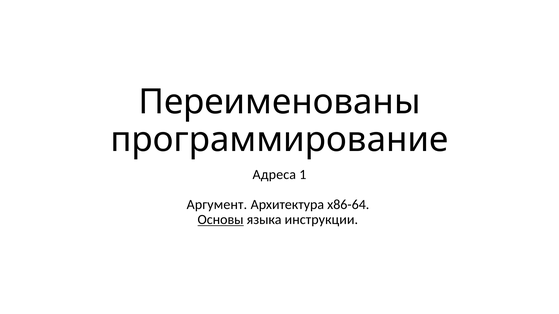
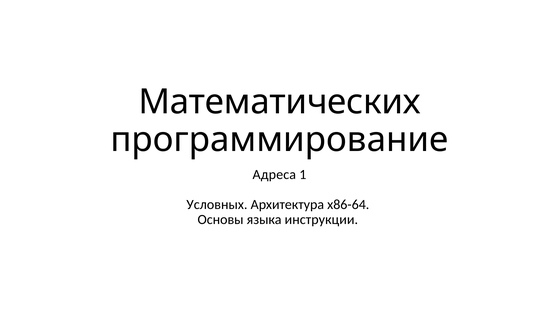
Переименованы: Переименованы -> Математических
Аргумент: Аргумент -> Условных
Основы underline: present -> none
